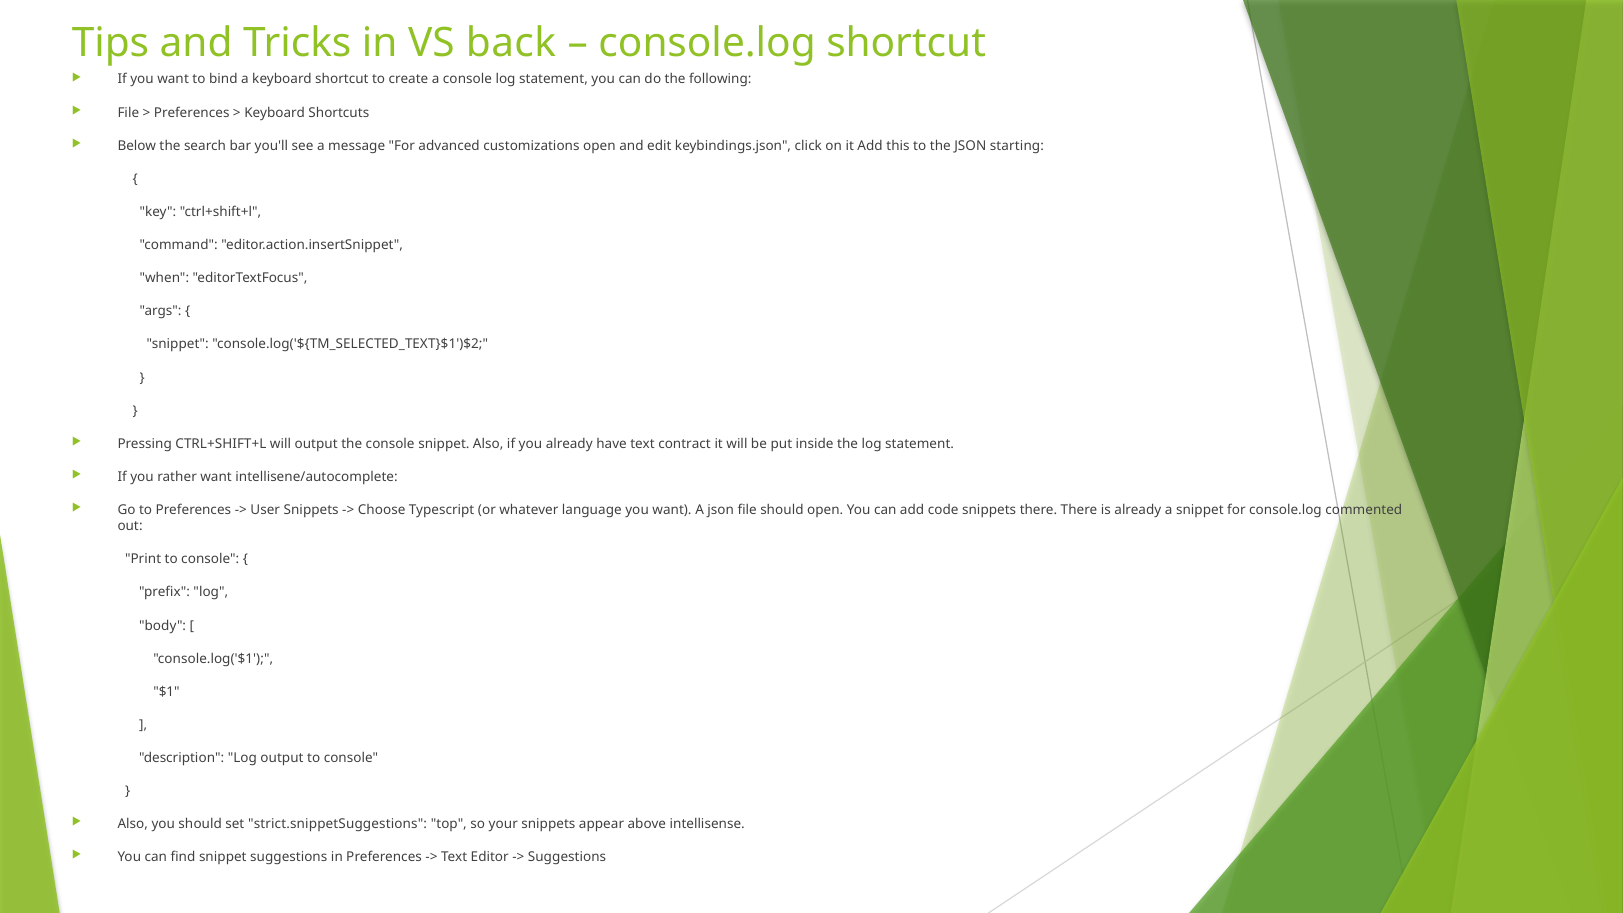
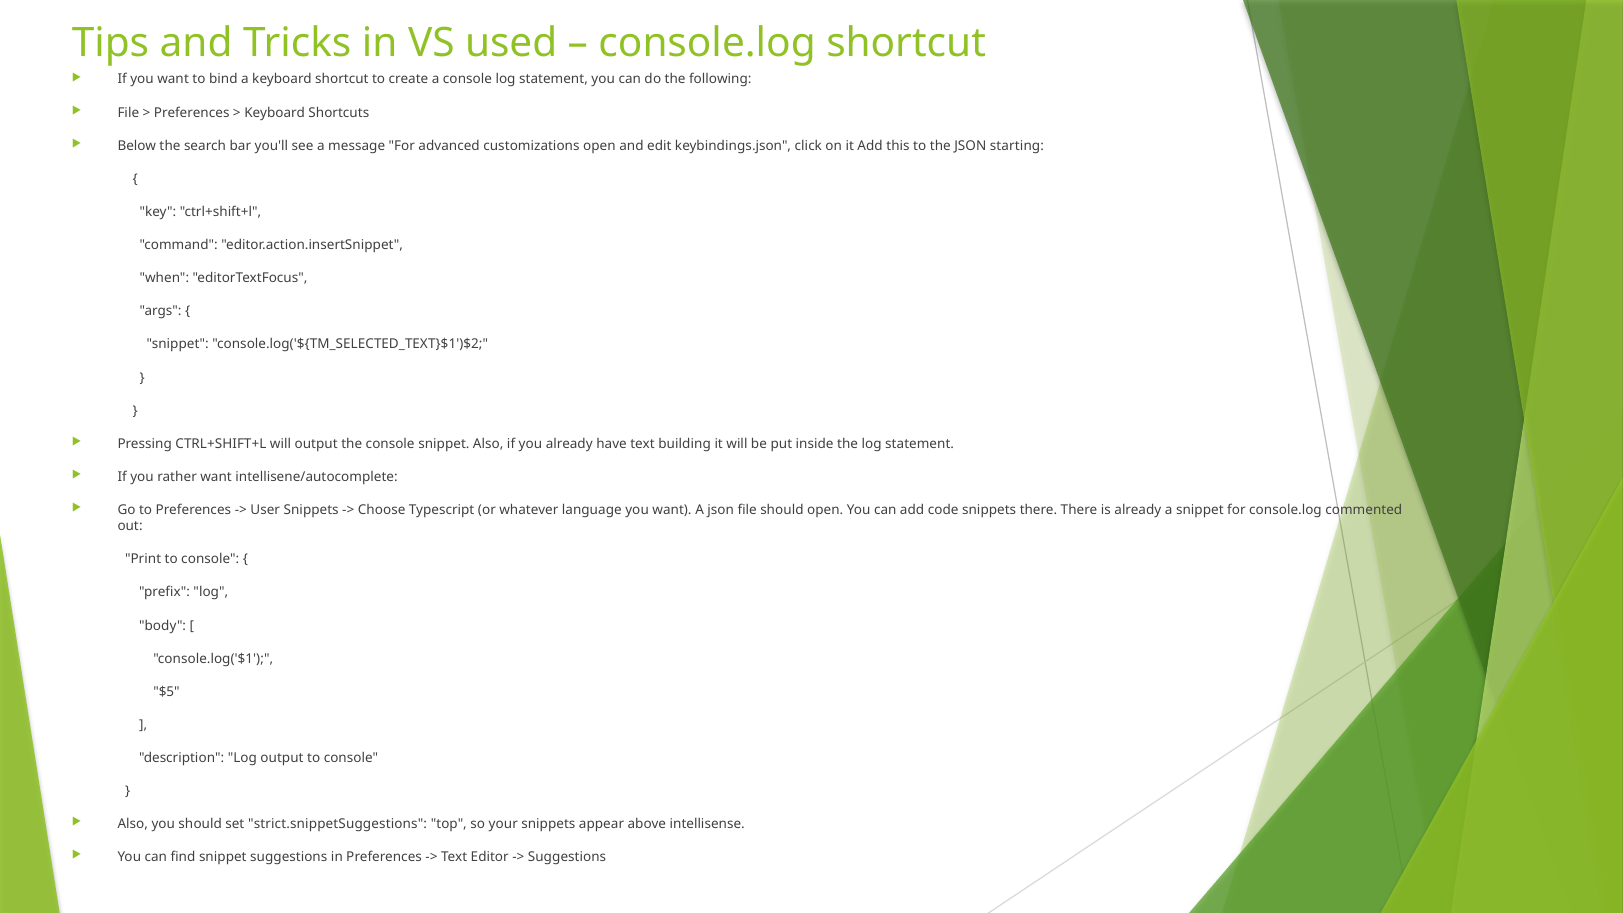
back: back -> used
contract: contract -> building
$1: $1 -> $5
